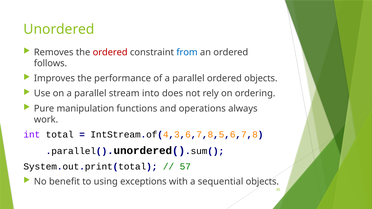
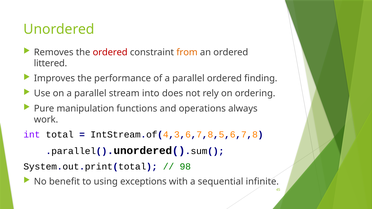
from colour: blue -> orange
follows: follows -> littered
ordered objects: objects -> finding
57: 57 -> 98
sequential objects: objects -> infinite
